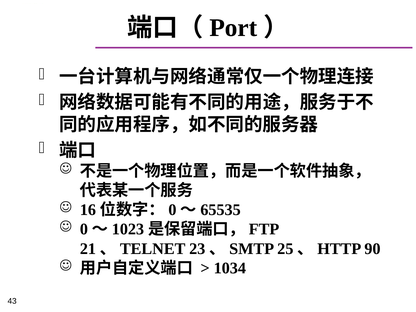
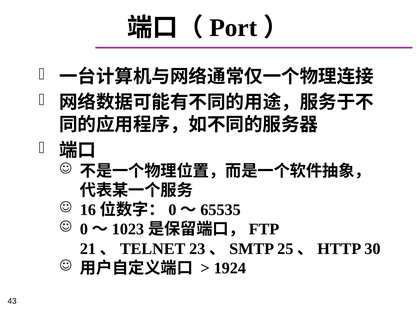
90: 90 -> 30
1034: 1034 -> 1924
